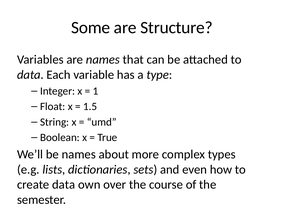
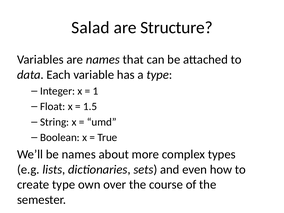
Some: Some -> Salad
create data: data -> type
